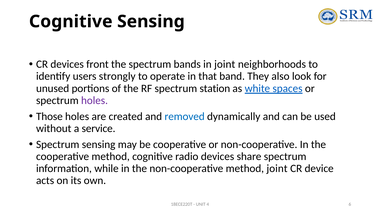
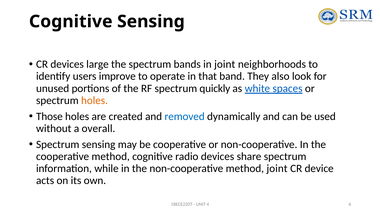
front: front -> large
strongly: strongly -> improve
station: station -> quickly
holes at (95, 100) colour: purple -> orange
service: service -> overall
